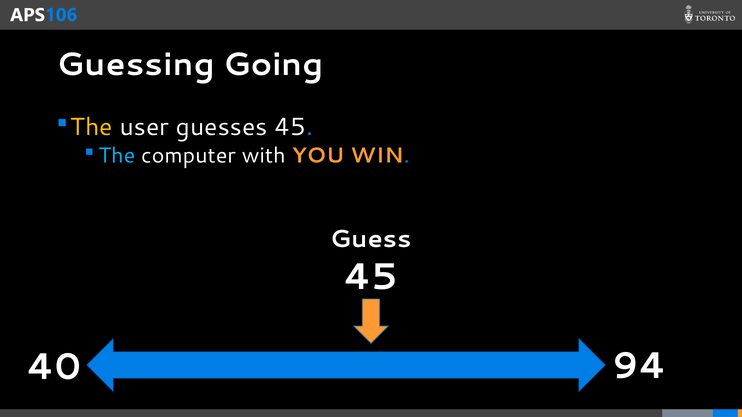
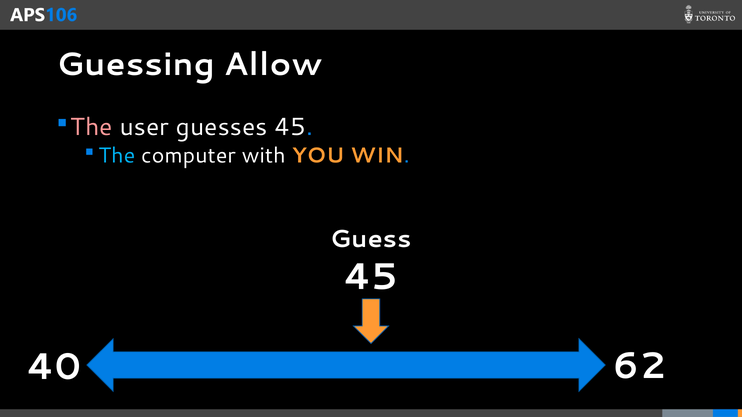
Going: Going -> Allow
The at (92, 127) colour: yellow -> pink
94: 94 -> 62
